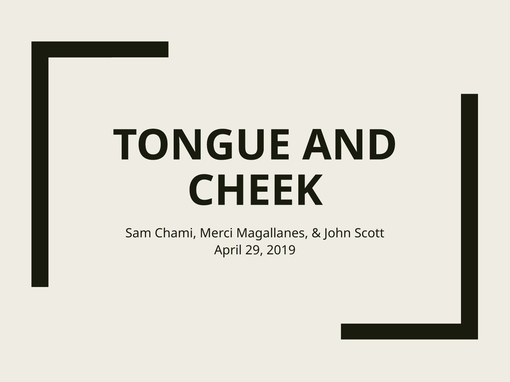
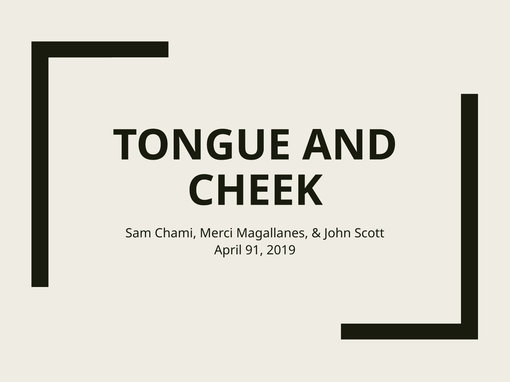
29: 29 -> 91
